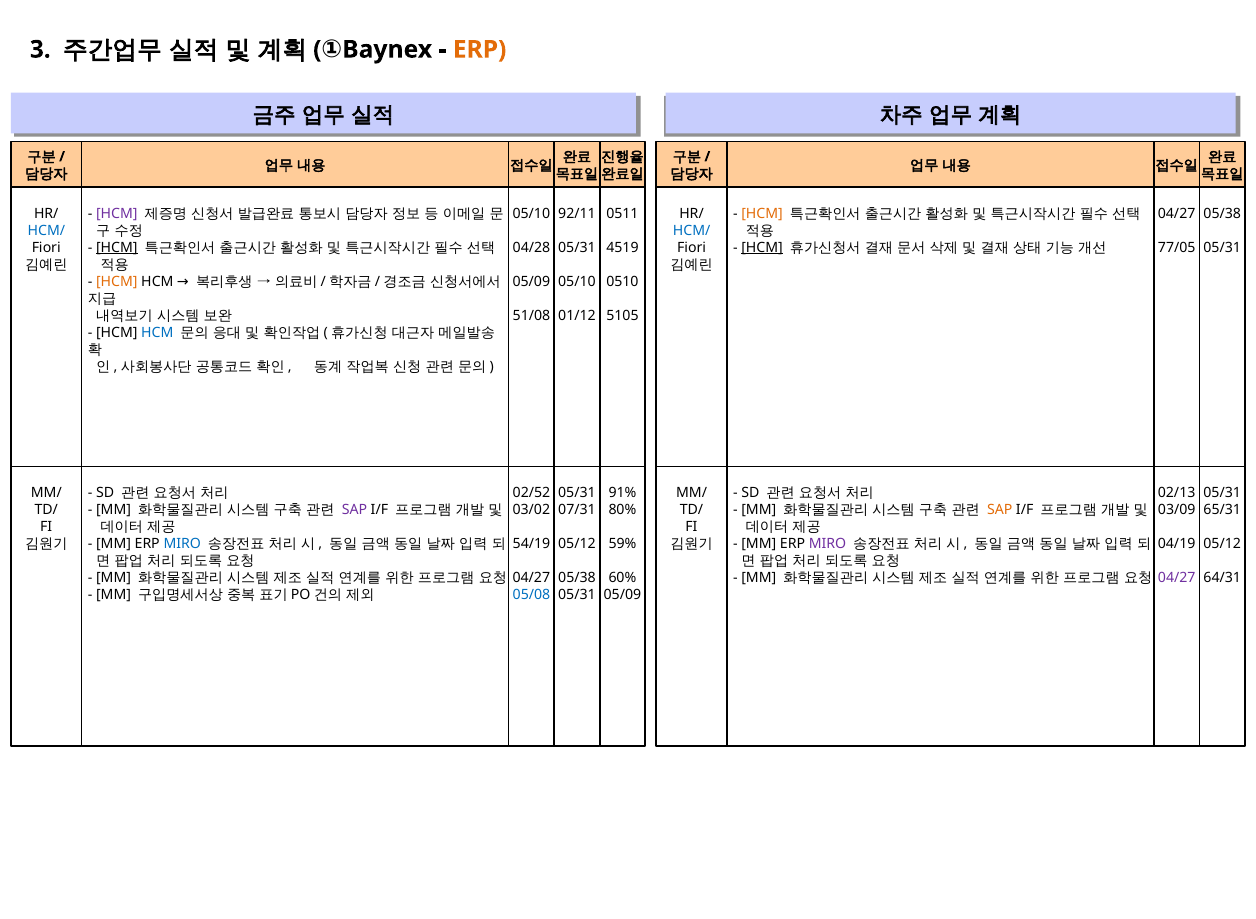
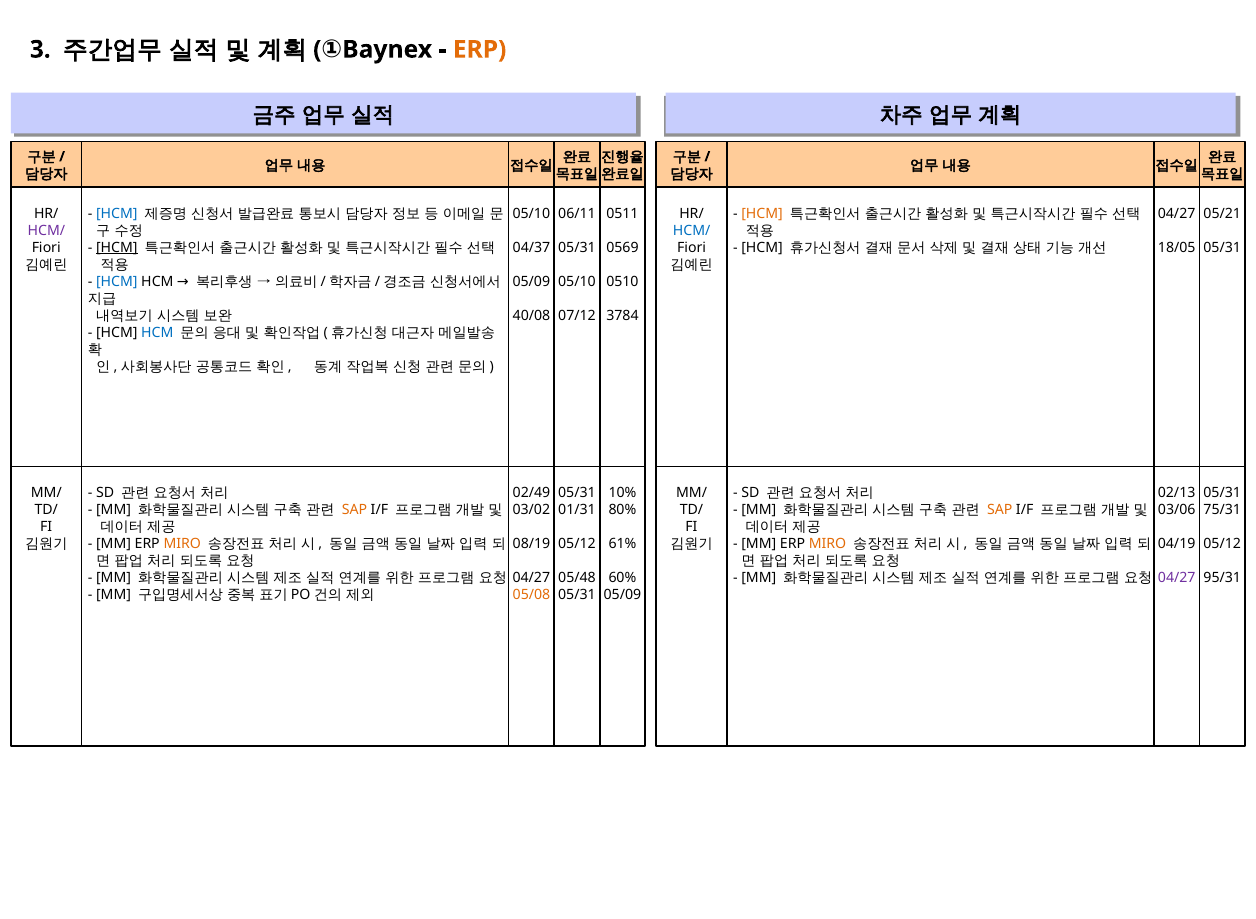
HCM at (117, 213) colour: purple -> blue
92/11: 92/11 -> 06/11
05/38 at (1222, 213): 05/38 -> 05/21
HCM/ at (46, 230) colour: blue -> purple
04/28: 04/28 -> 04/37
4519: 4519 -> 0569
HCM at (762, 247) underline: present -> none
77/05: 77/05 -> 18/05
HCM at (117, 281) colour: orange -> blue
51/08: 51/08 -> 40/08
01/12: 01/12 -> 07/12
5105: 5105 -> 3784
02/52: 02/52 -> 02/49
91%: 91% -> 10%
SAP at (355, 510) colour: purple -> orange
07/31: 07/31 -> 01/31
03/09: 03/09 -> 03/06
65/31: 65/31 -> 75/31
MIRO at (182, 544) colour: blue -> orange
54/19: 54/19 -> 08/19
59%: 59% -> 61%
MIRO at (828, 544) colour: purple -> orange
05/38 at (577, 578): 05/38 -> 05/48
64/31: 64/31 -> 95/31
05/08 colour: blue -> orange
